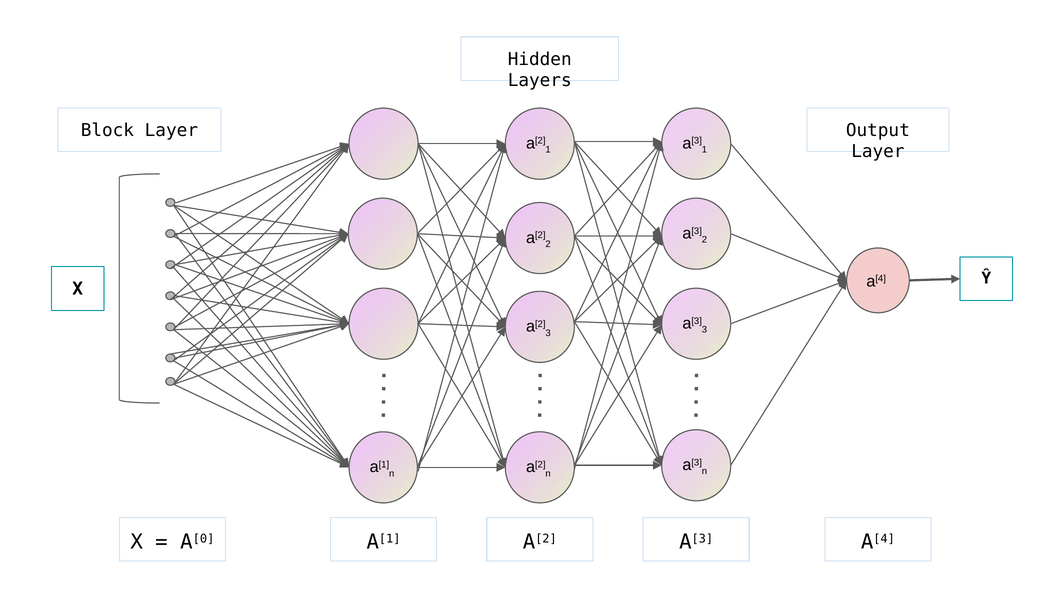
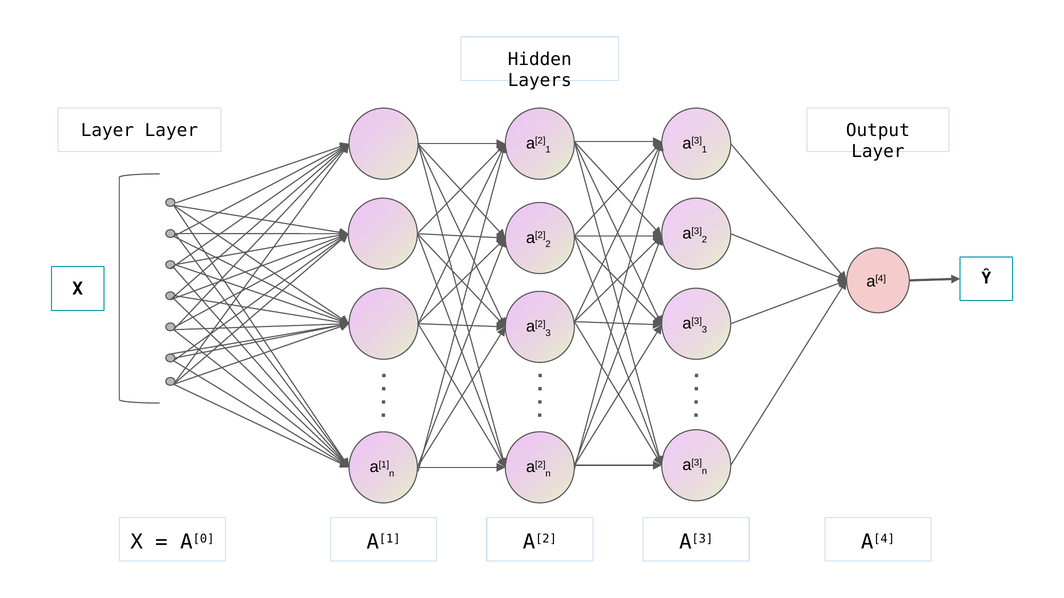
Block at (107, 130): Block -> Layer
